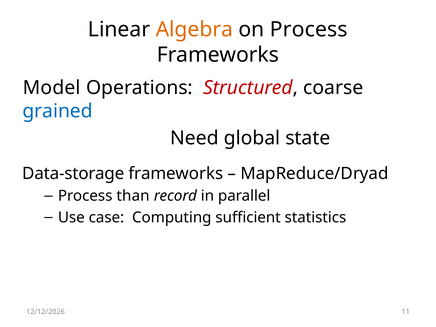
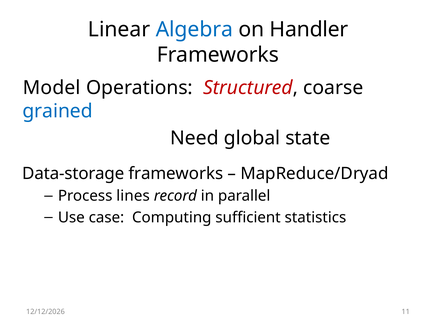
Algebra colour: orange -> blue
on Process: Process -> Handler
than: than -> lines
